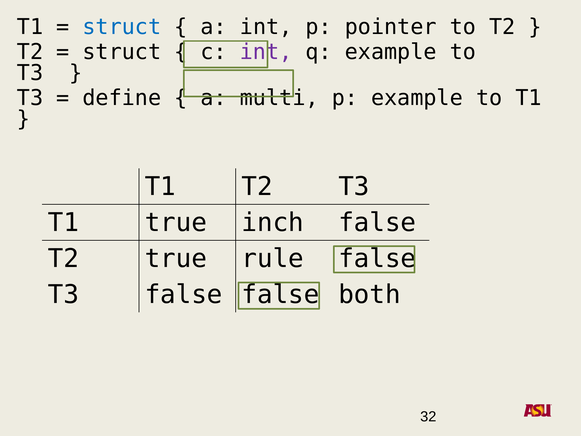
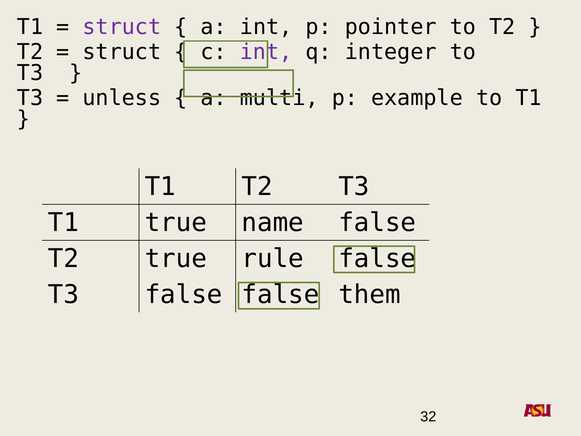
struct at (122, 27) colour: blue -> purple
q example: example -> integer
define: define -> unless
inch: inch -> name
both: both -> them
